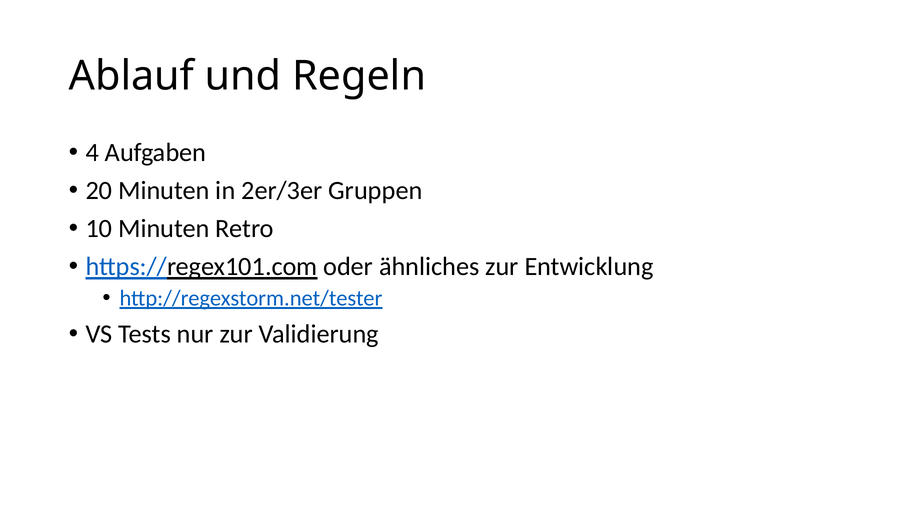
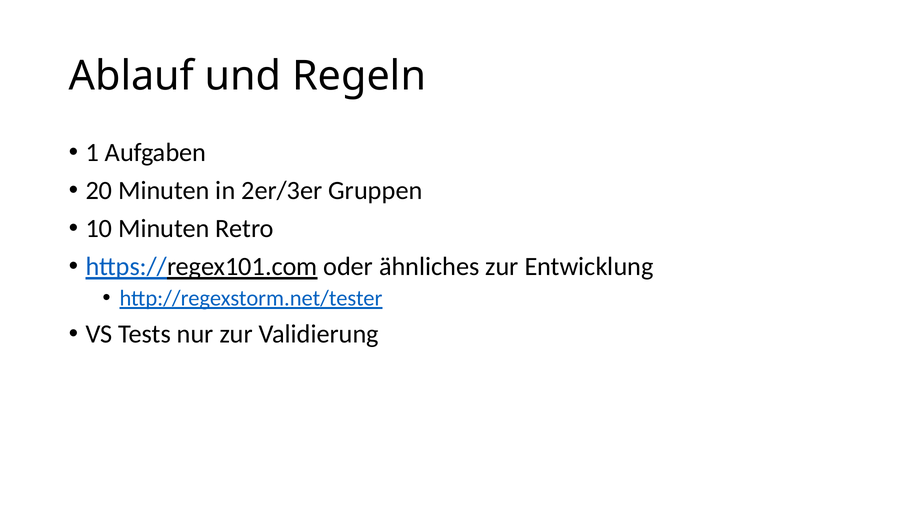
4: 4 -> 1
